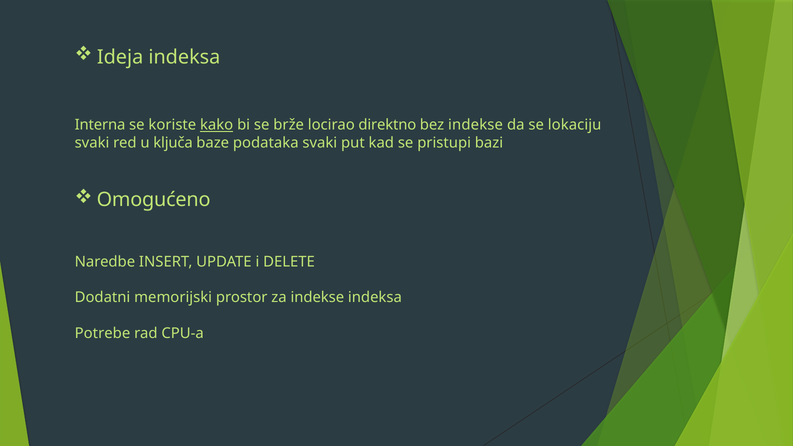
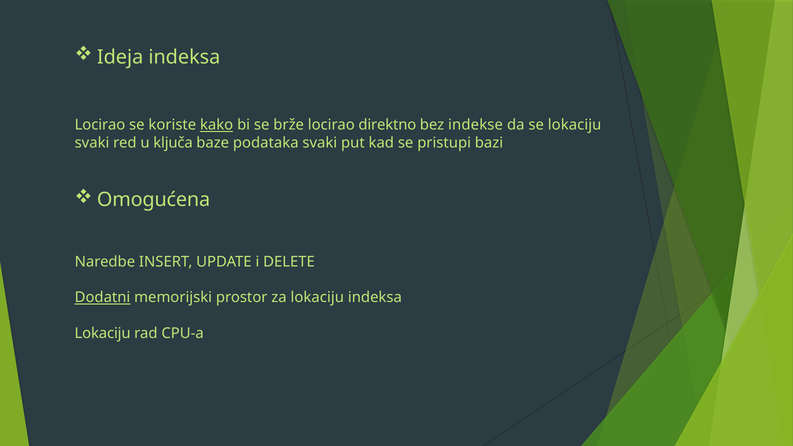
Interna at (100, 125): Interna -> Locirao
Omogućeno: Omogućeno -> Omogućena
Dodatni underline: none -> present
za indekse: indekse -> lokaciju
Potrebe at (102, 333): Potrebe -> Lokaciju
